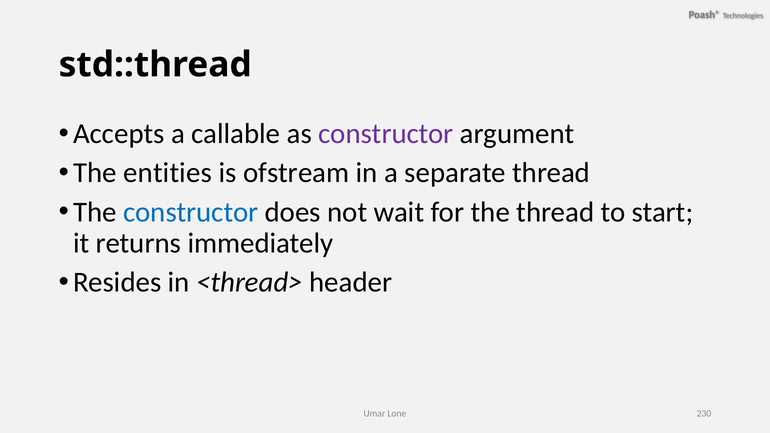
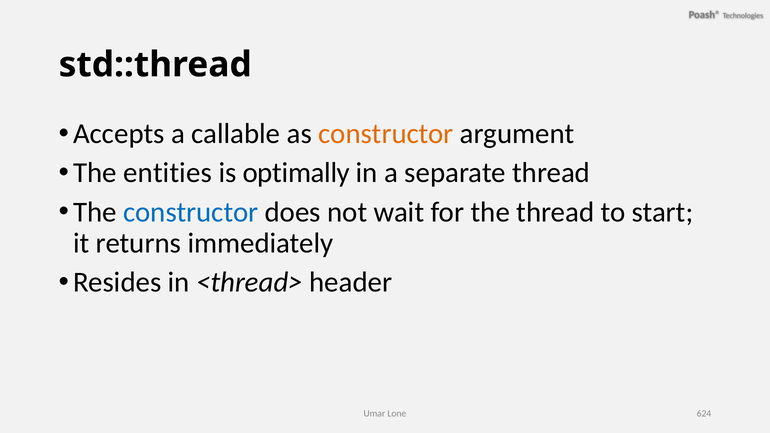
constructor at (386, 134) colour: purple -> orange
ofstream: ofstream -> optimally
230: 230 -> 624
